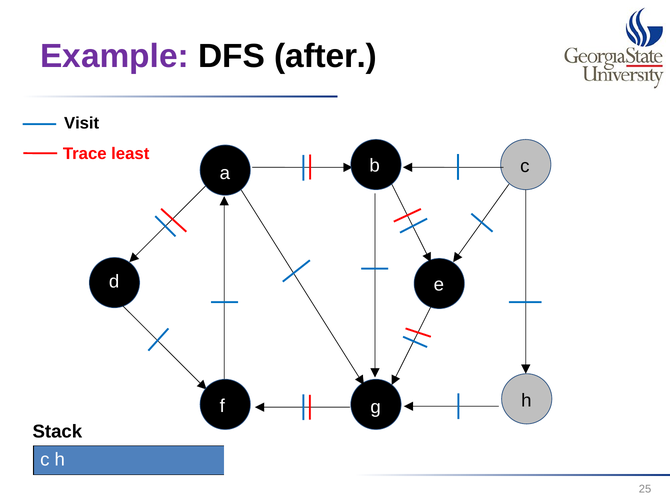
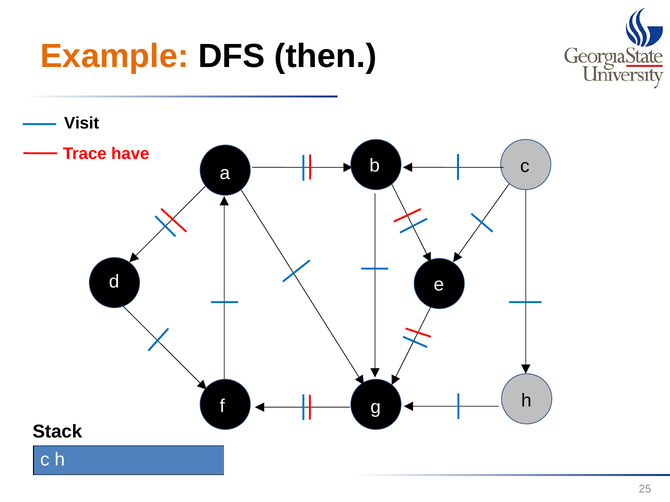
Example colour: purple -> orange
after: after -> then
least: least -> have
